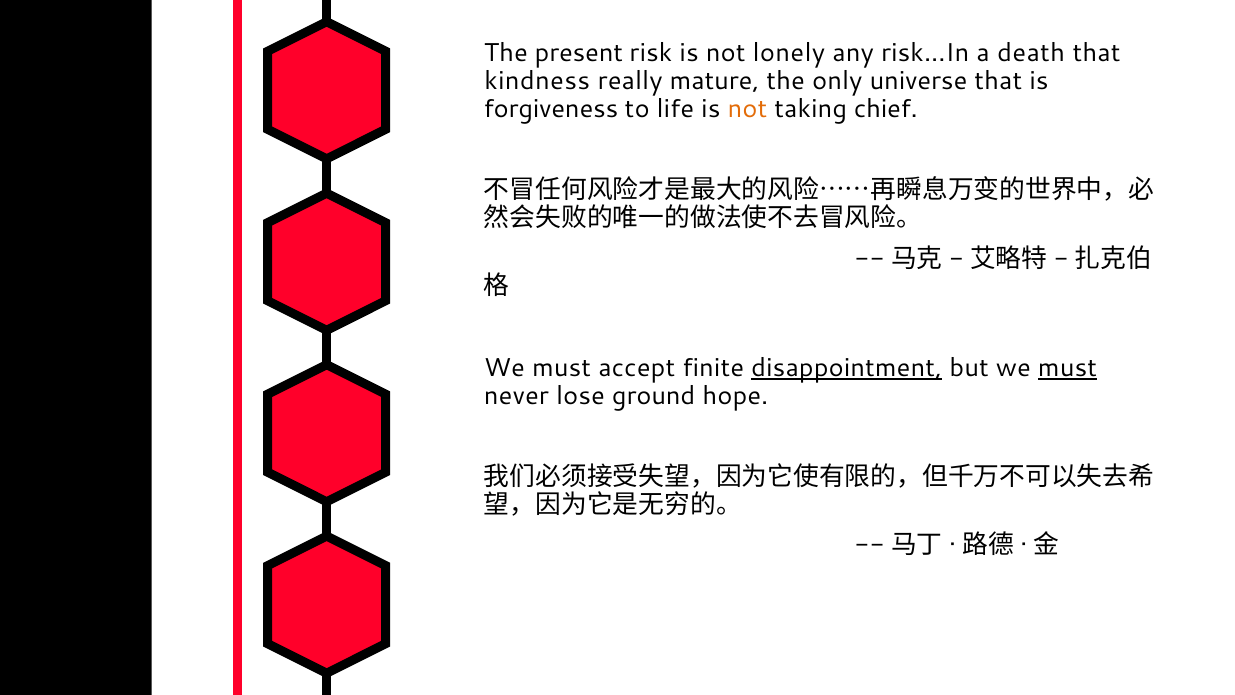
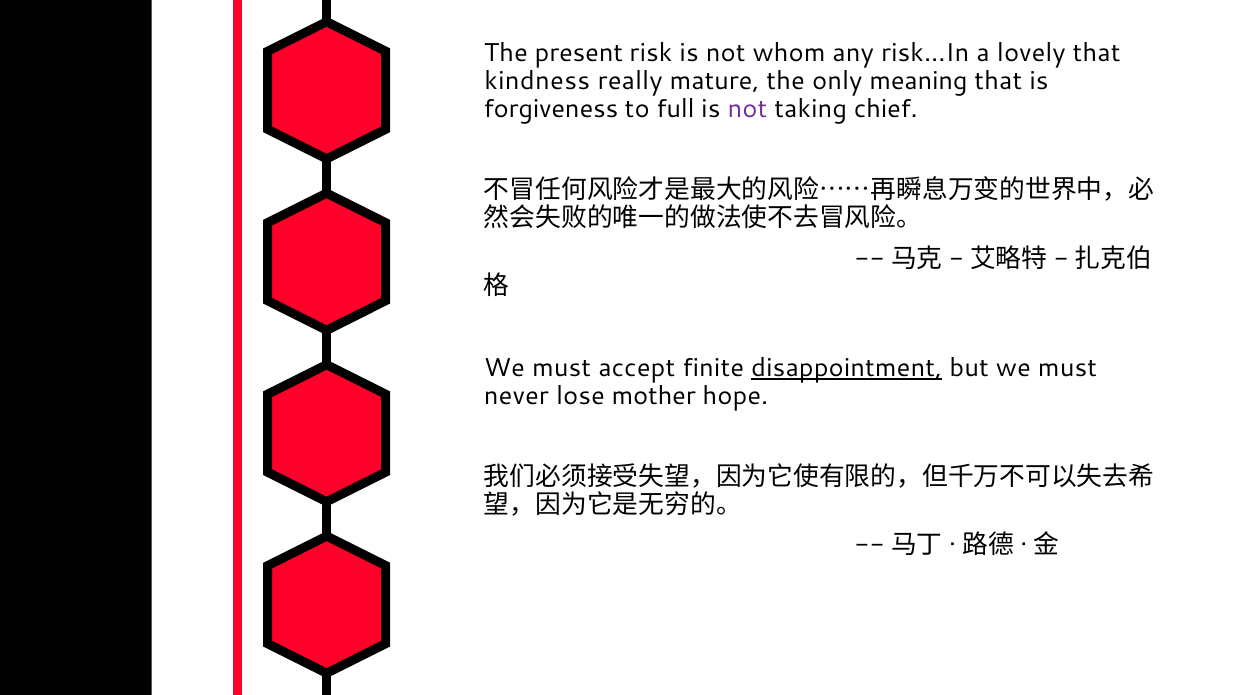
lonely: lonely -> whom
death: death -> lovely
universe: universe -> meaning
life: life -> full
not at (747, 109) colour: orange -> purple
must at (1068, 368) underline: present -> none
ground: ground -> mother
